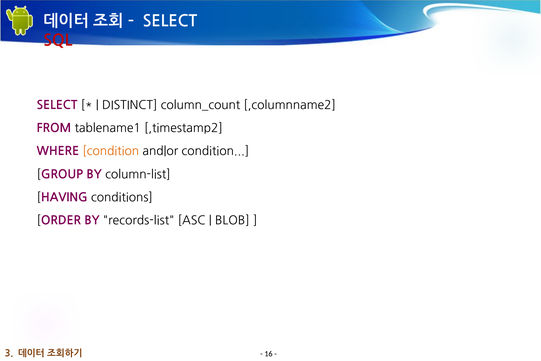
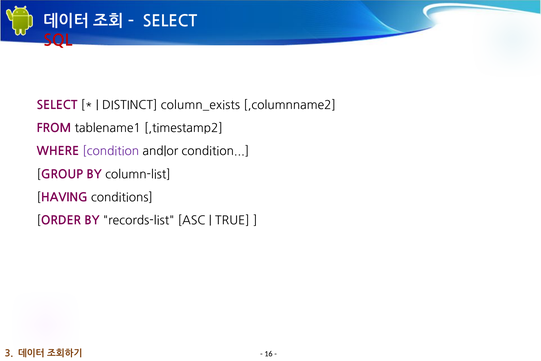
column_count: column_count -> column_exists
condition at (111, 151) colour: orange -> purple
BLOB: BLOB -> TRUE
